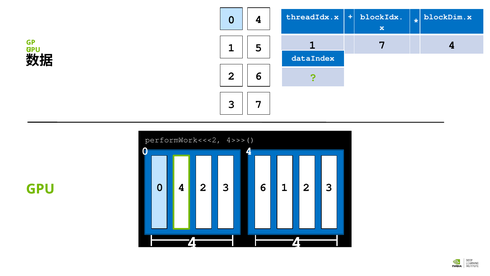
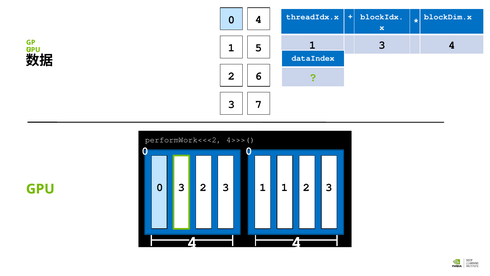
7 at (382, 45): 7 -> 3
4 at (249, 151): 4 -> 0
4 at (181, 187): 4 -> 3
3 6: 6 -> 1
